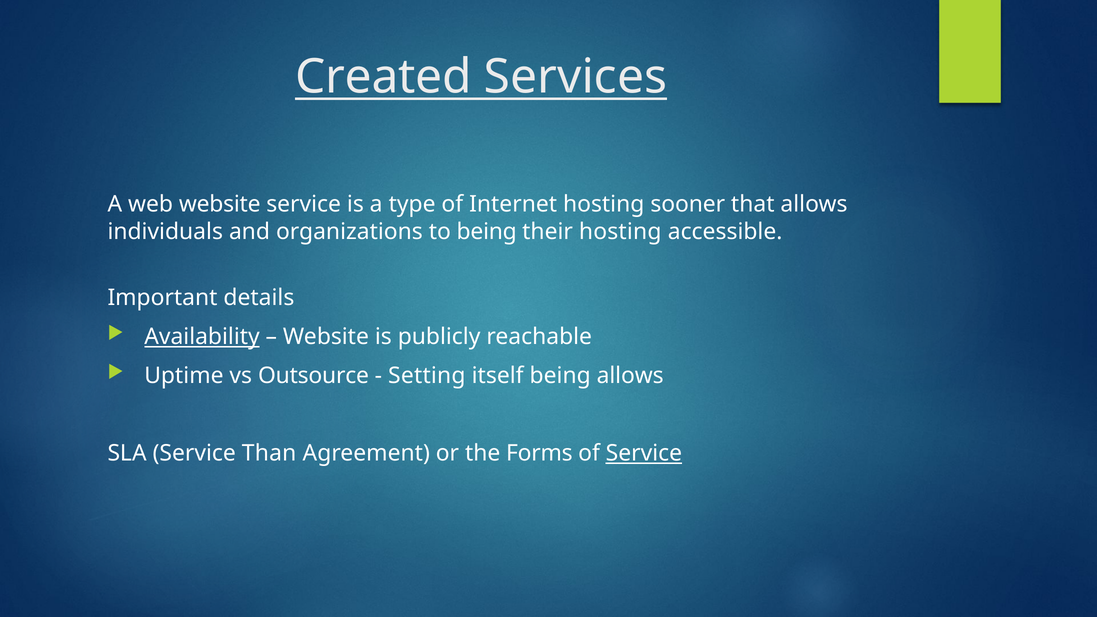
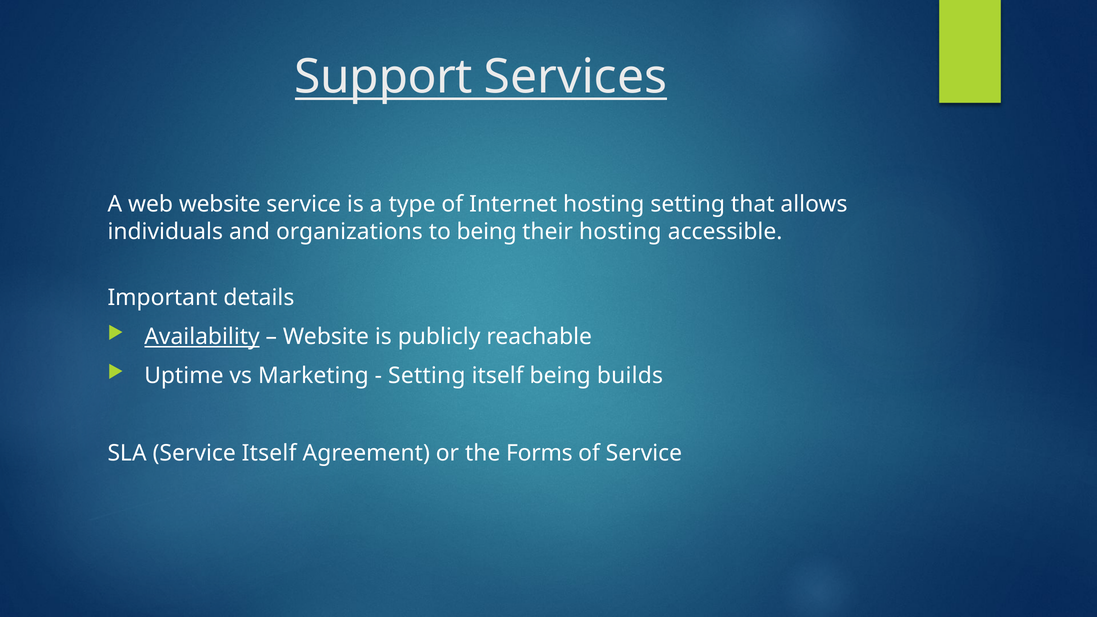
Created: Created -> Support
hosting sooner: sooner -> setting
Outsource: Outsource -> Marketing
being allows: allows -> builds
Service Than: Than -> Itself
Service at (644, 453) underline: present -> none
